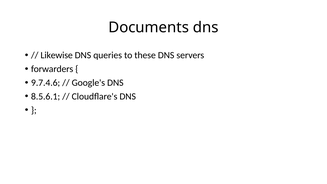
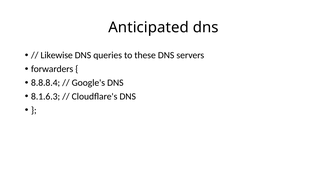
Documents: Documents -> Anticipated
9.7.4.6: 9.7.4.6 -> 8.8.8.4
8.5.6.1: 8.5.6.1 -> 8.1.6.3
